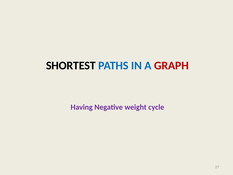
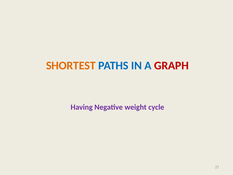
SHORTEST colour: black -> orange
